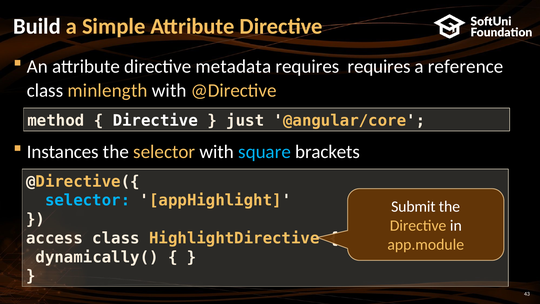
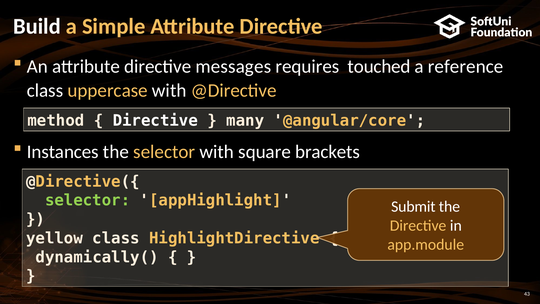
metadata: metadata -> messages
requires requires: requires -> touched
minlength: minlength -> uppercase
just: just -> many
square colour: light blue -> white
selector at (88, 200) colour: light blue -> light green
access: access -> yellow
